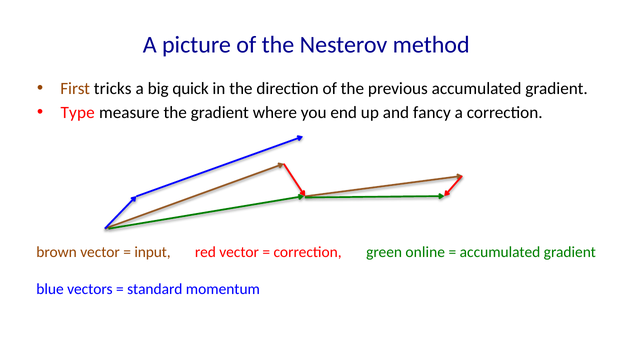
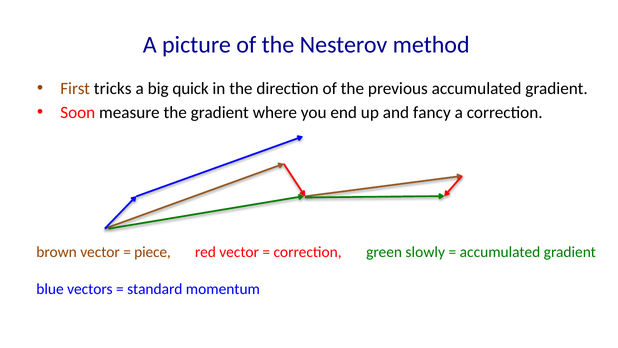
Type: Type -> Soon
input: input -> piece
online: online -> slowly
